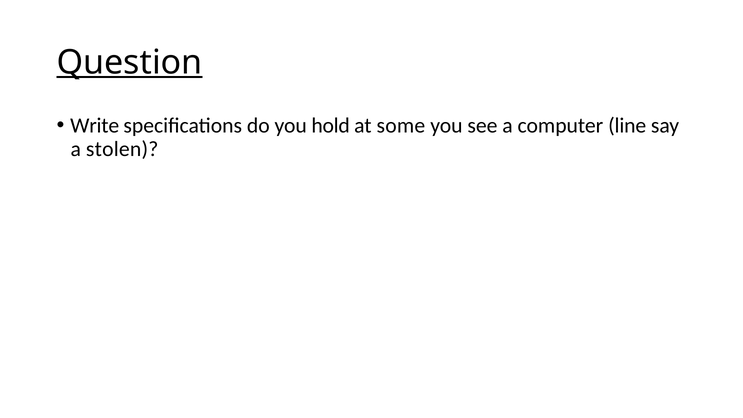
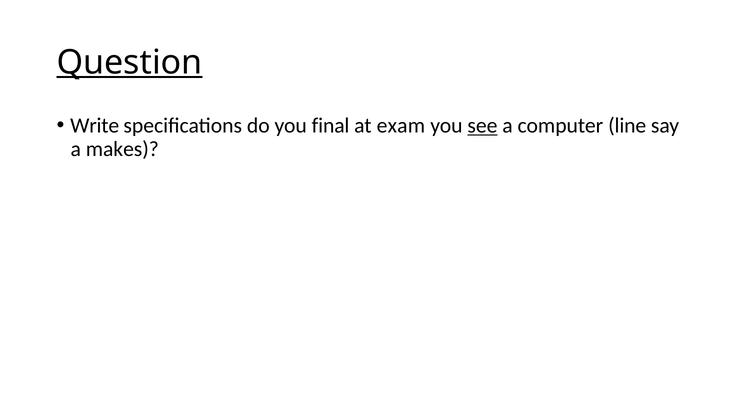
hold: hold -> final
some: some -> exam
see underline: none -> present
stolen: stolen -> makes
